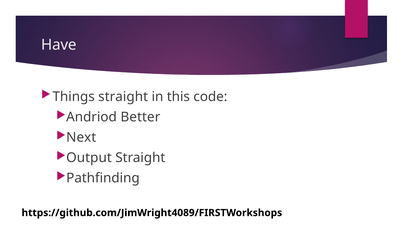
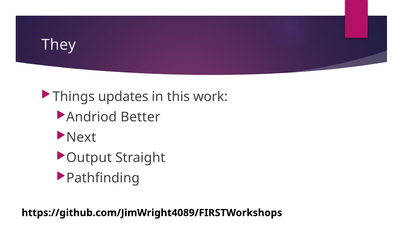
Have: Have -> They
Things straight: straight -> updates
code: code -> work
